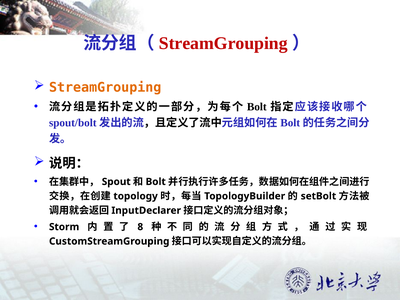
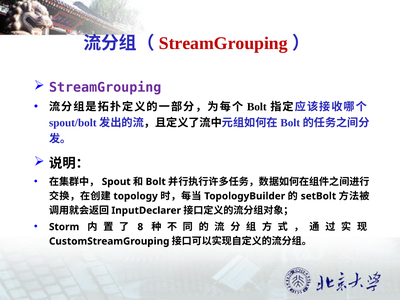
StreamGrouping at (105, 87) colour: orange -> purple
